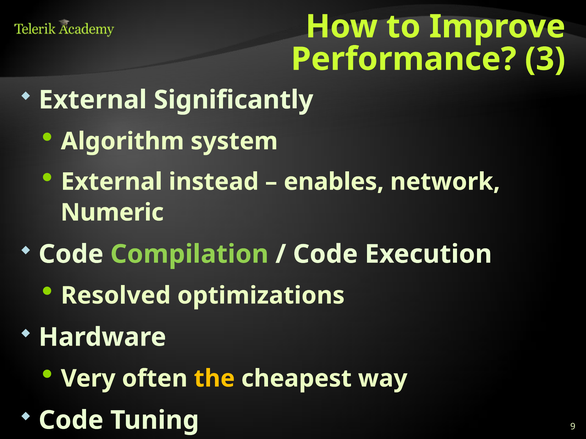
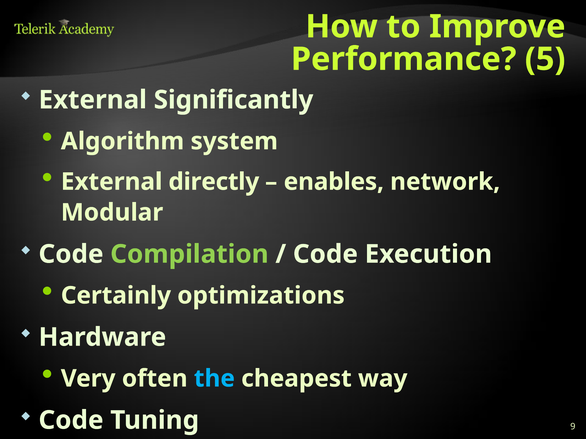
3: 3 -> 5
instead: instead -> directly
Numeric: Numeric -> Modular
Resolved: Resolved -> Certainly
the colour: yellow -> light blue
